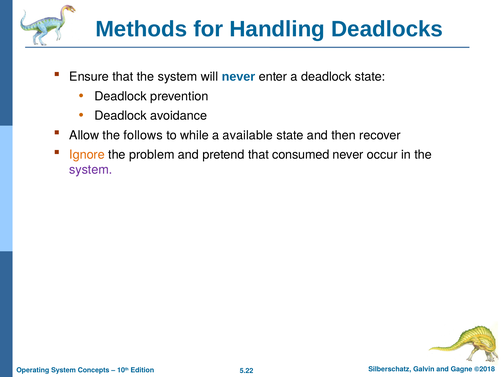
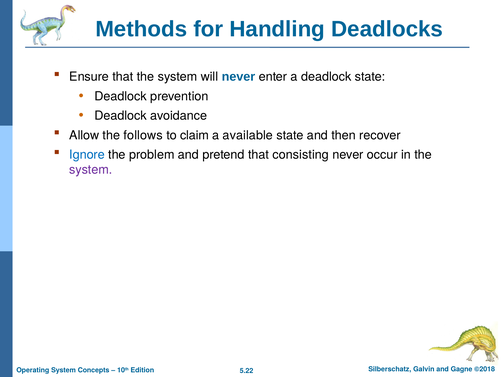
while: while -> claim
Ignore colour: orange -> blue
consumed: consumed -> consisting
